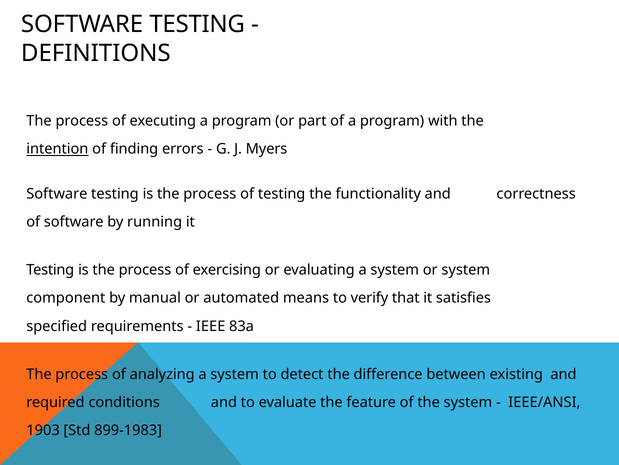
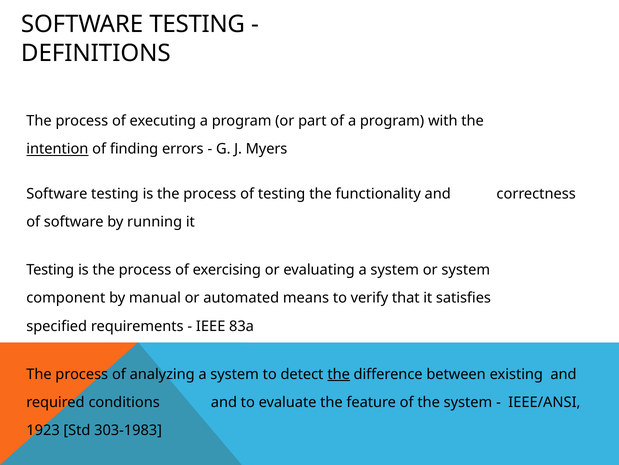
the at (339, 374) underline: none -> present
1903: 1903 -> 1923
899-1983: 899-1983 -> 303-1983
